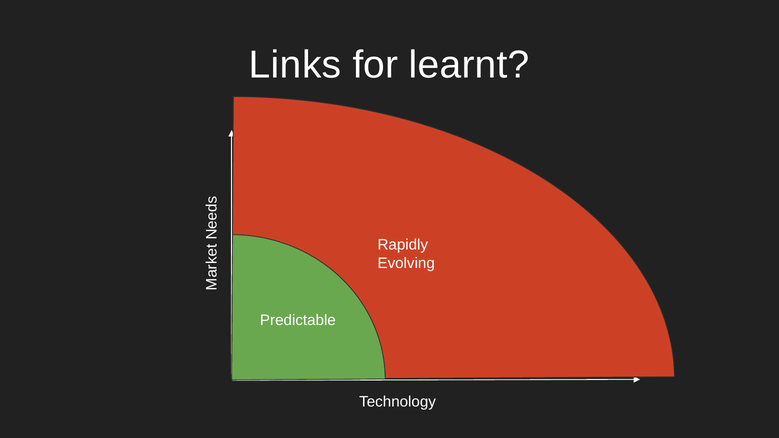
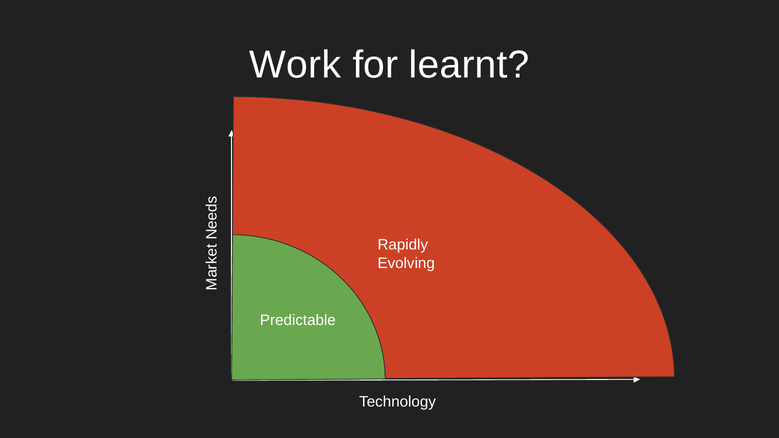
Links: Links -> Work
